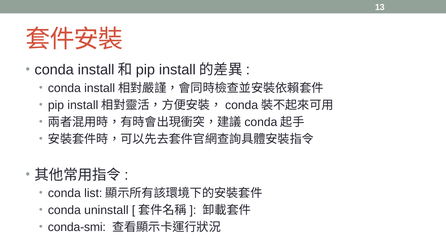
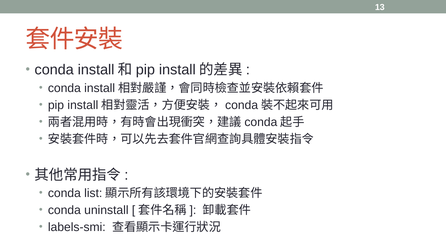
conda-smi: conda-smi -> labels-smi
